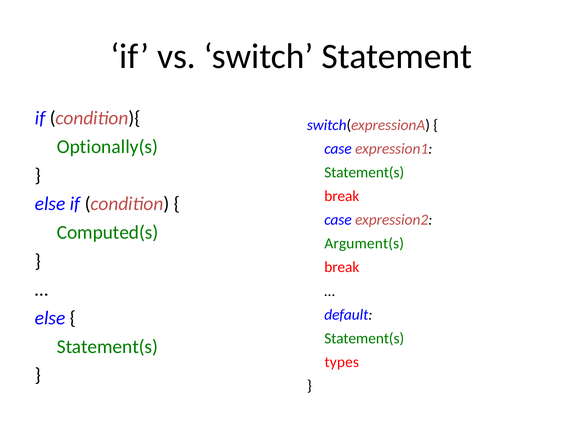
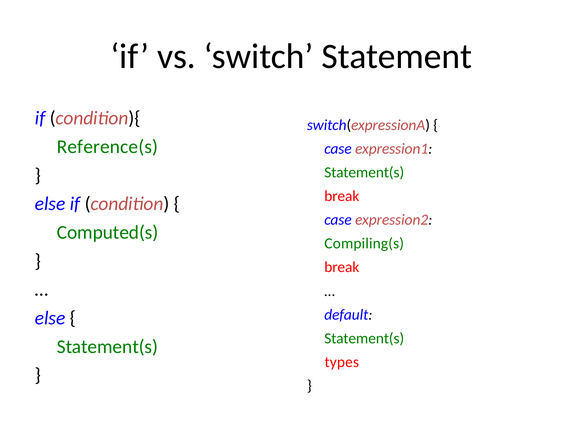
Optionally(s: Optionally(s -> Reference(s
Argument(s: Argument(s -> Compiling(s
